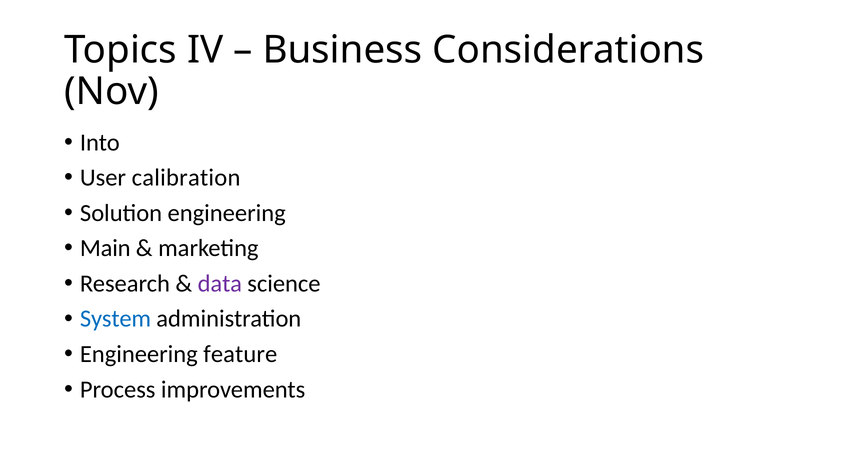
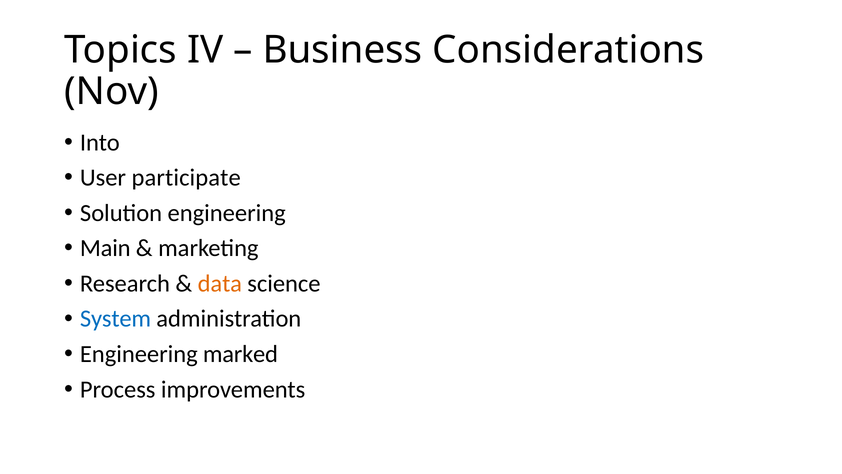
calibration: calibration -> participate
data colour: purple -> orange
feature: feature -> marked
